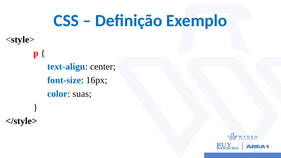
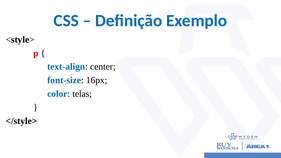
suas: suas -> telas
